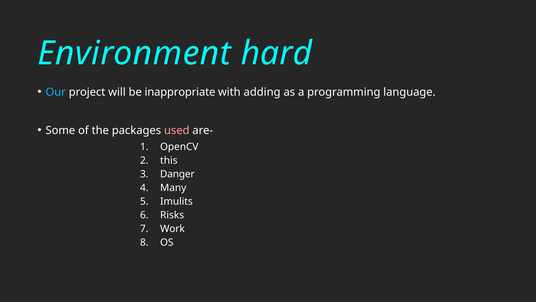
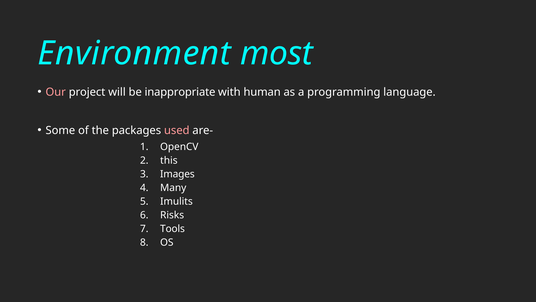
hard: hard -> most
Our colour: light blue -> pink
adding: adding -> human
Danger: Danger -> Images
Work: Work -> Tools
